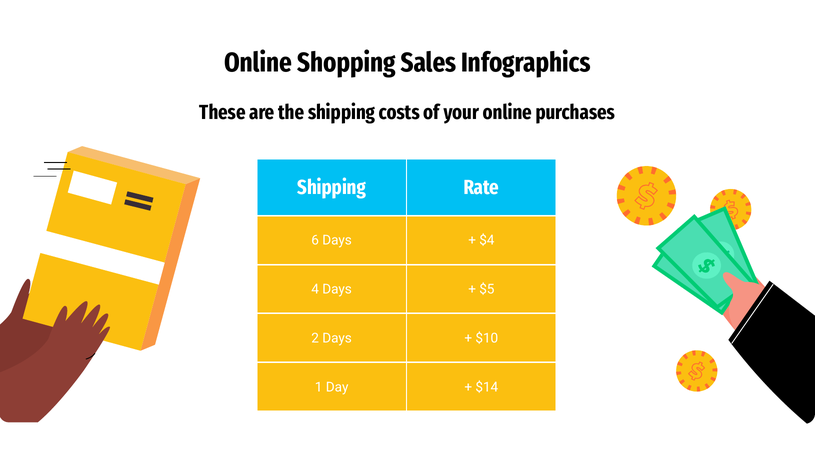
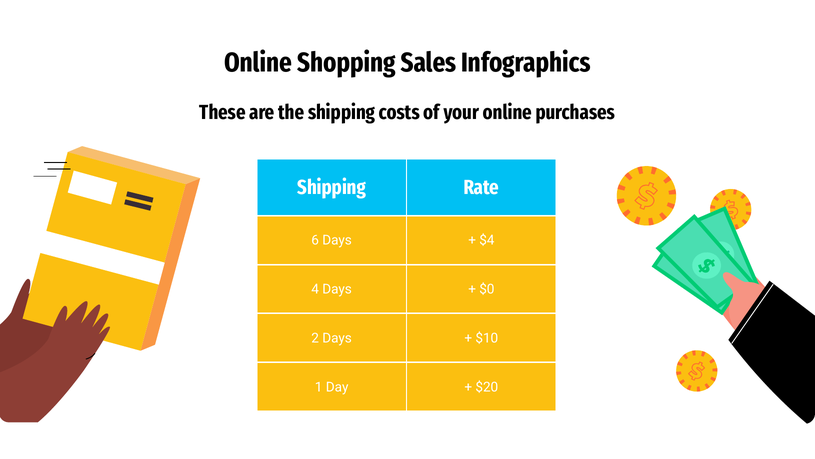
$5: $5 -> $0
$14: $14 -> $20
